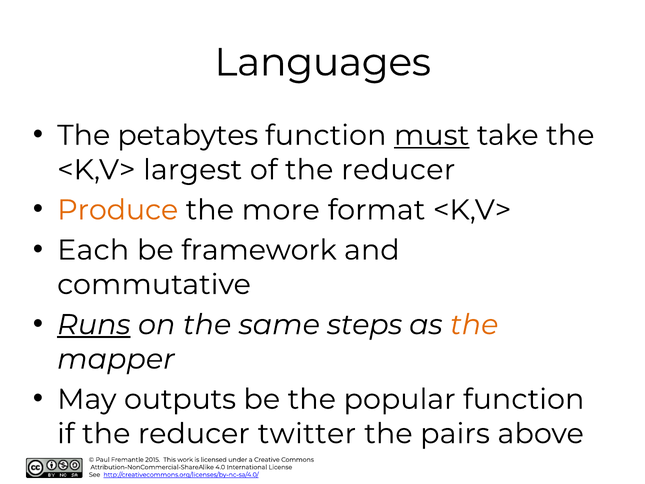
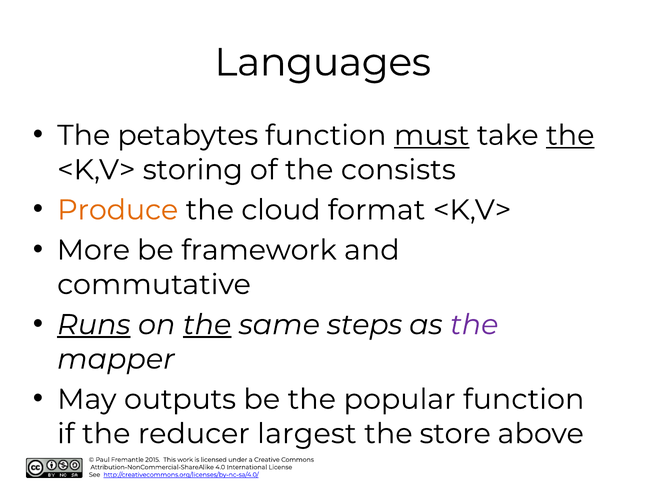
the at (570, 135) underline: none -> present
largest: largest -> storing
of the reducer: reducer -> consists
more: more -> cloud
Each: Each -> More
the at (207, 325) underline: none -> present
the at (474, 325) colour: orange -> purple
twitter: twitter -> largest
pairs: pairs -> store
